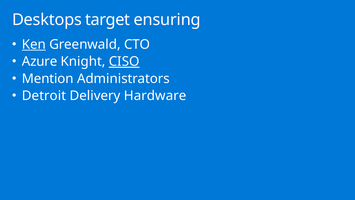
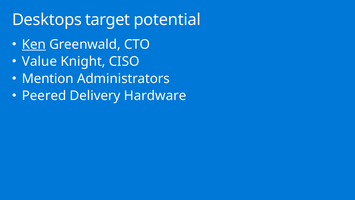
ensuring: ensuring -> potential
Azure: Azure -> Value
CISO underline: present -> none
Detroit: Detroit -> Peered
